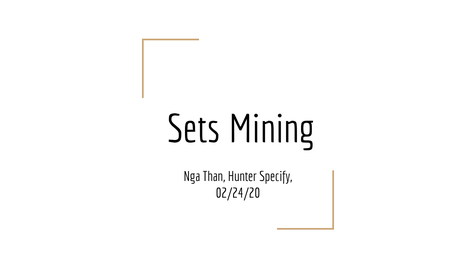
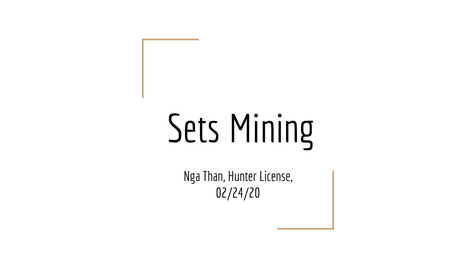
Specify: Specify -> License
